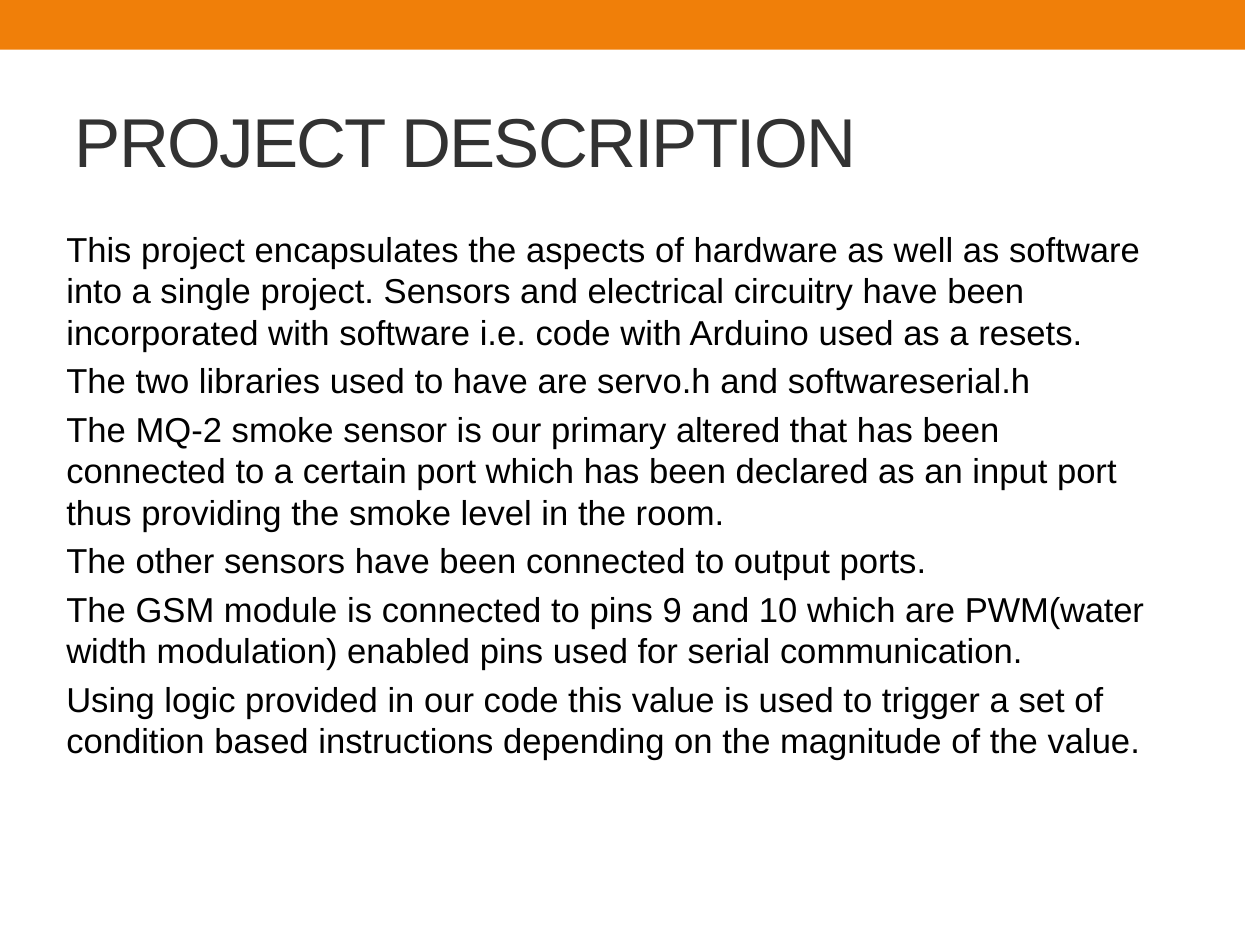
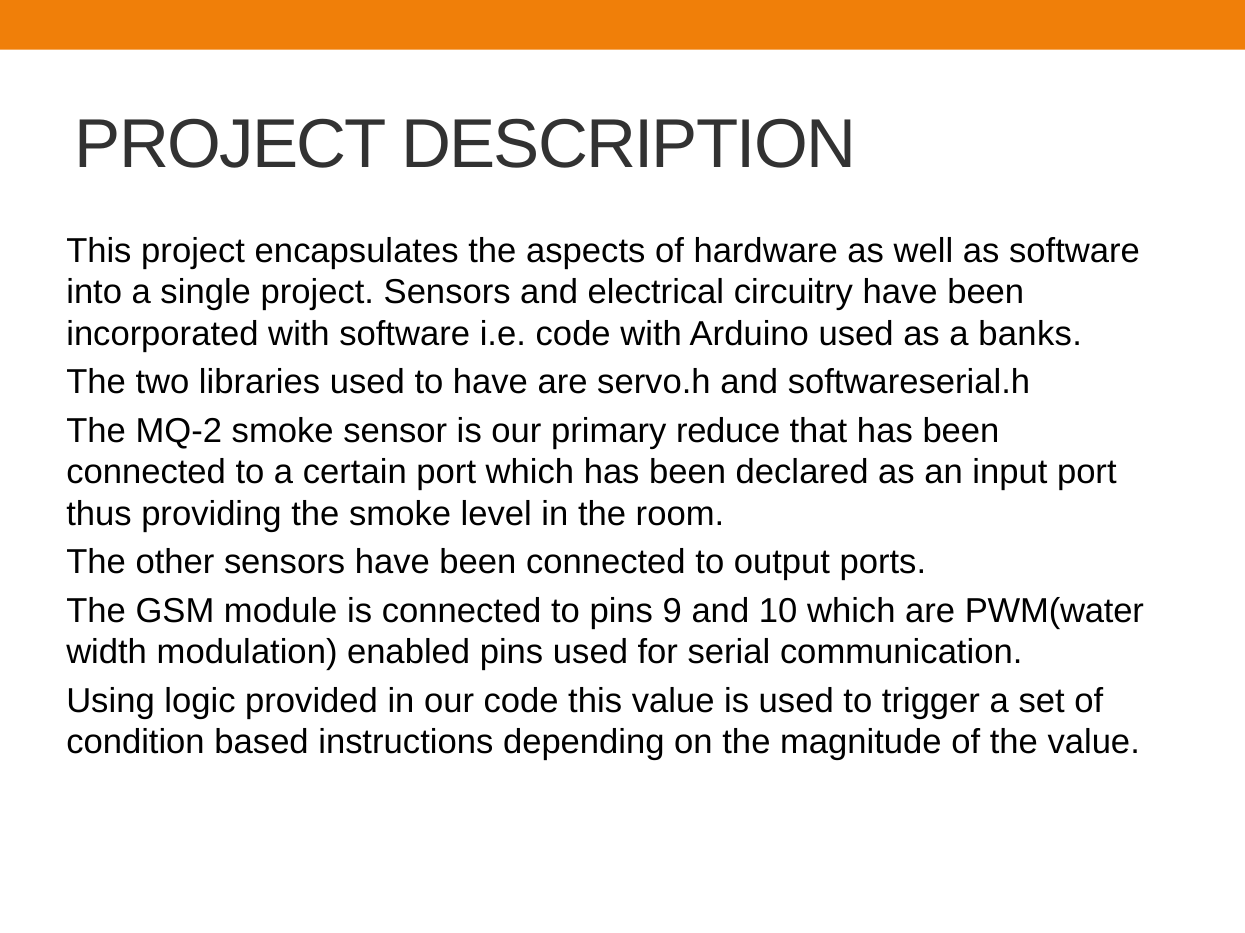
resets: resets -> banks
altered: altered -> reduce
